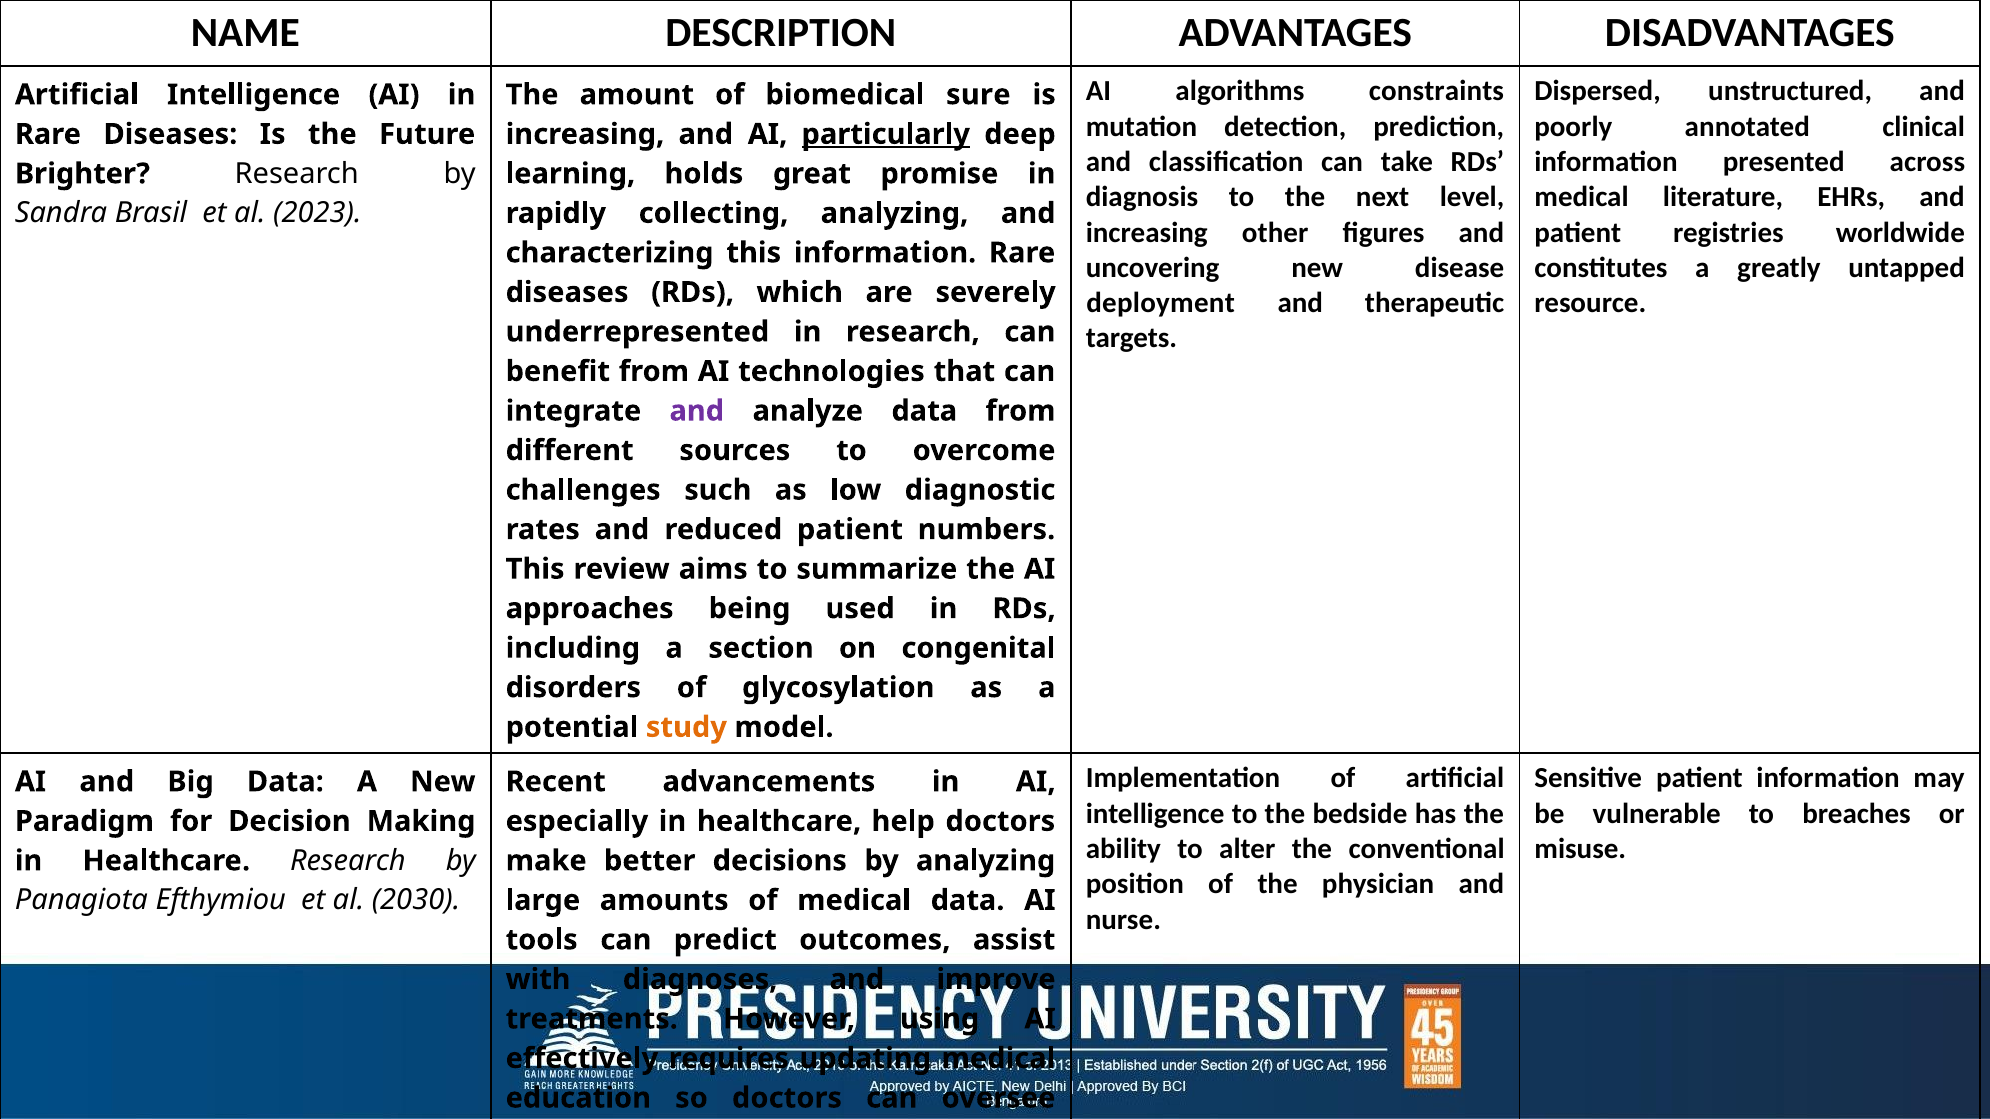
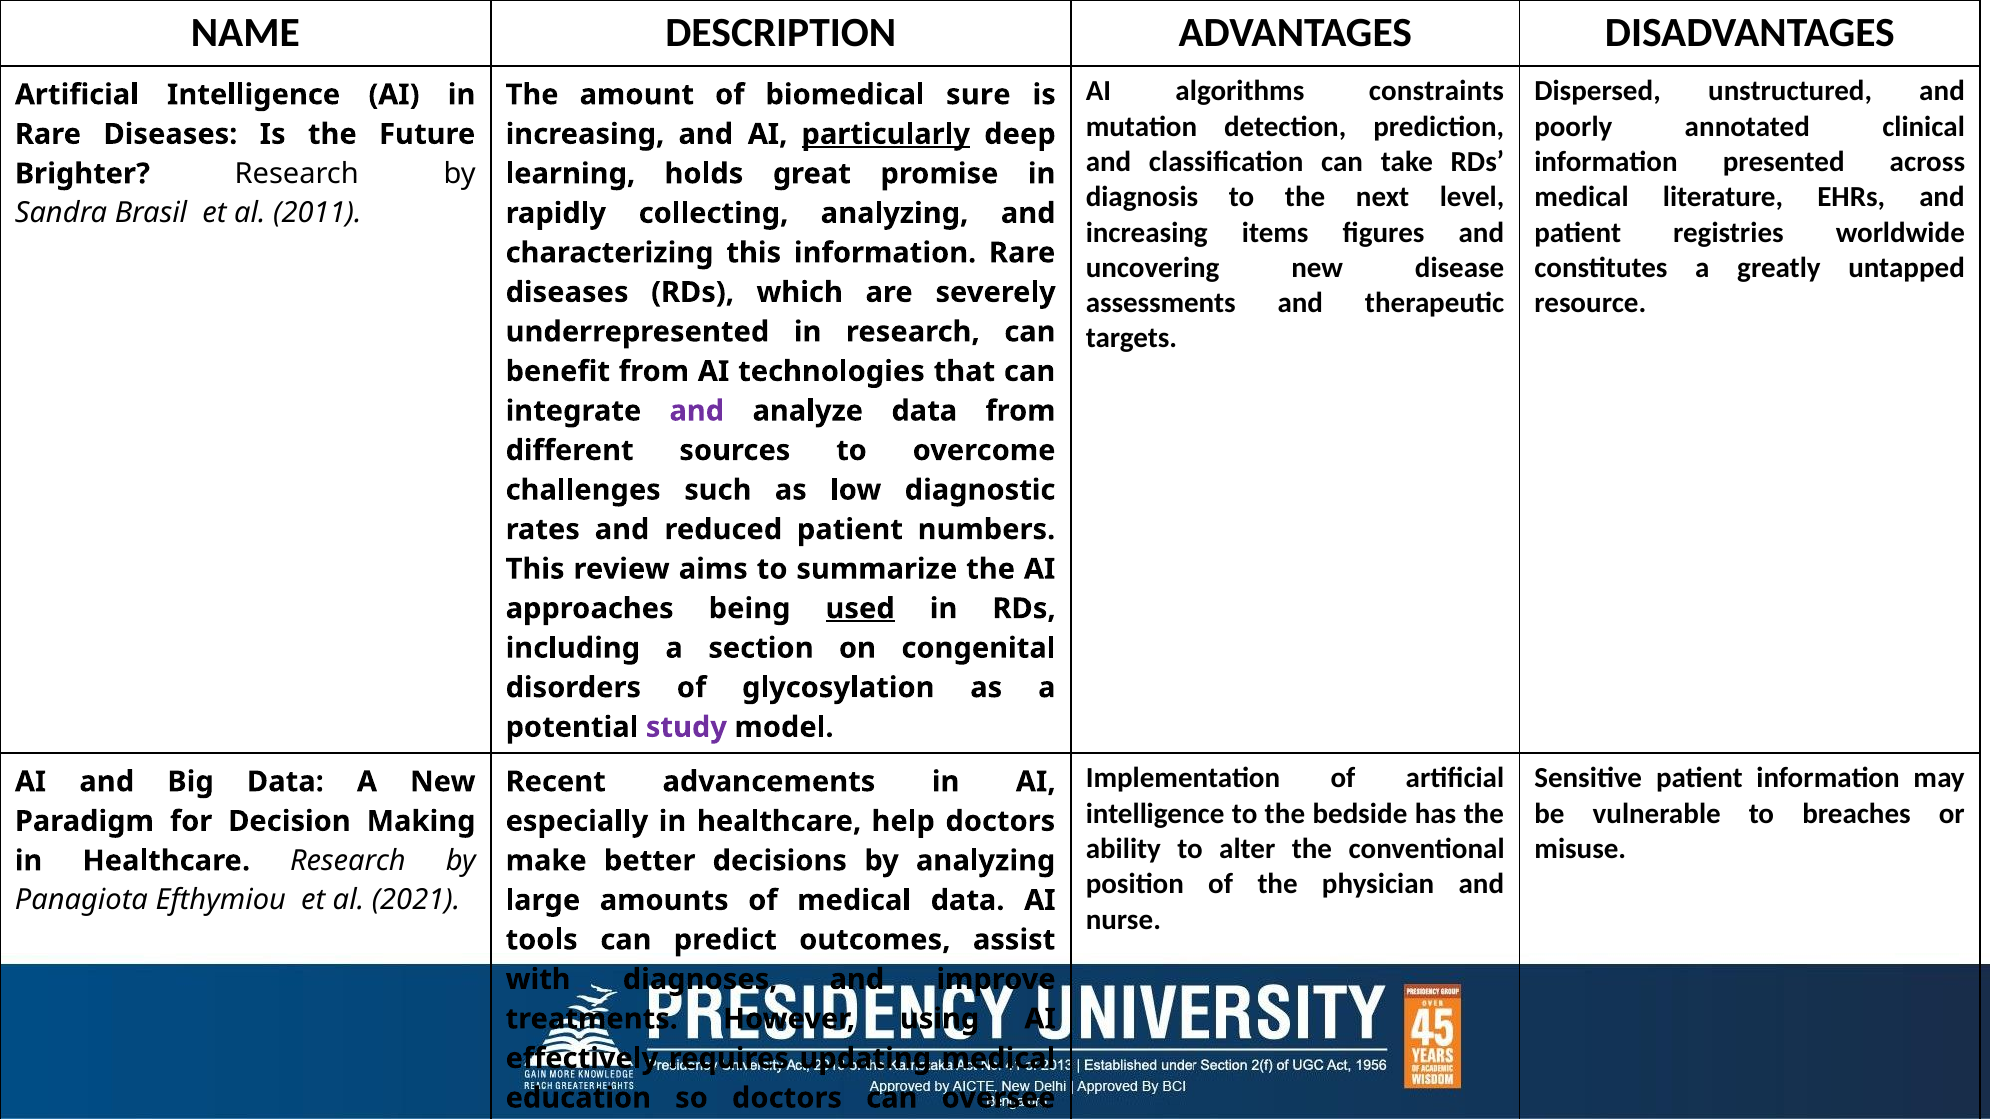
2023: 2023 -> 2011
other: other -> items
deployment: deployment -> assessments
used underline: none -> present
study colour: orange -> purple
2030: 2030 -> 2021
